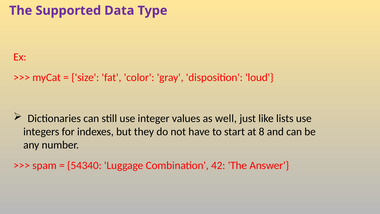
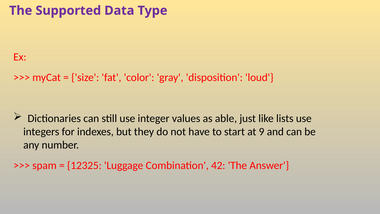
well: well -> able
8: 8 -> 9
54340: 54340 -> 12325
